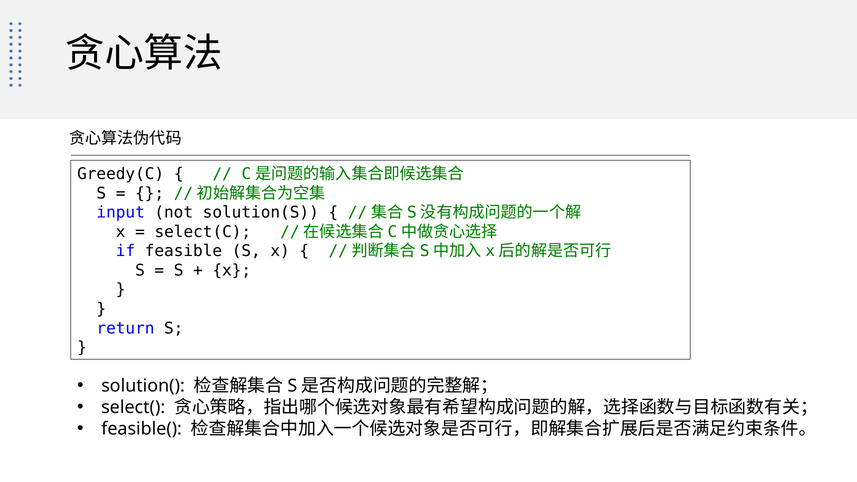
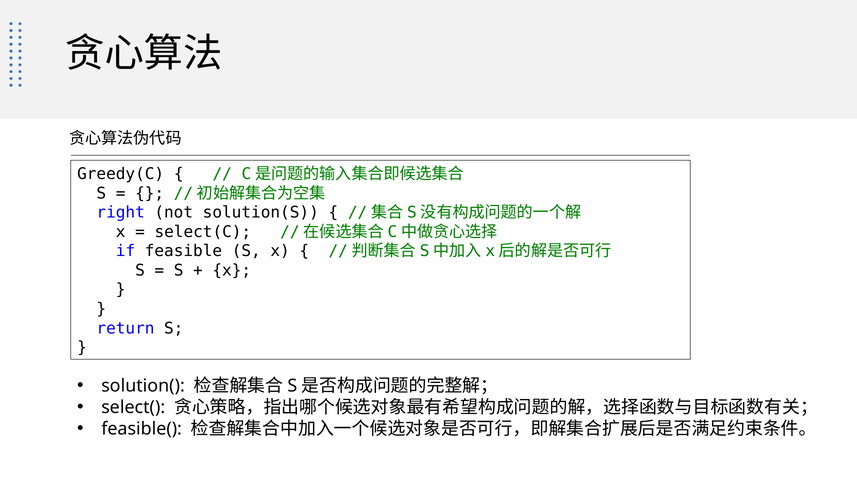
input: input -> right
